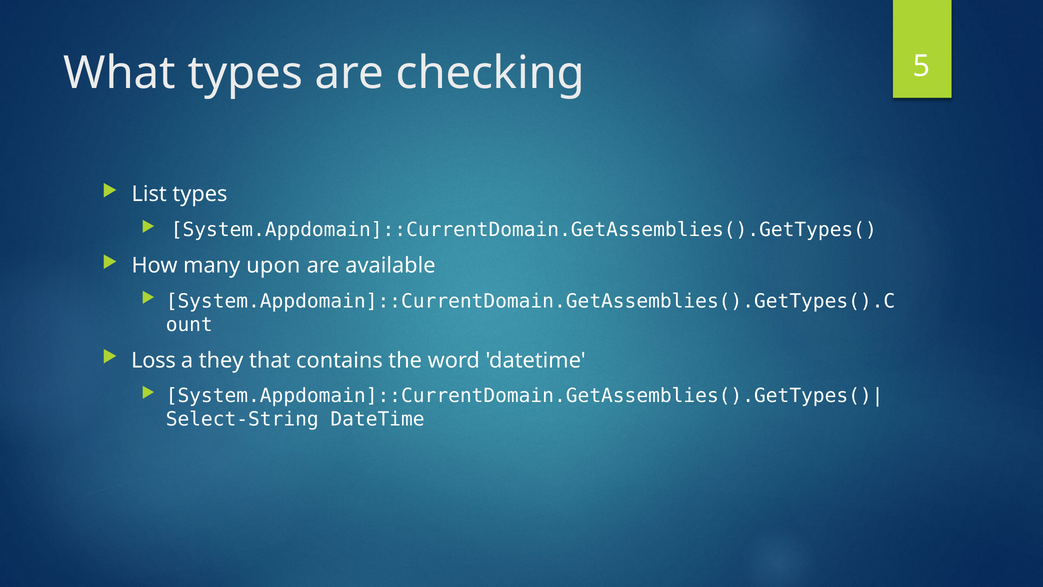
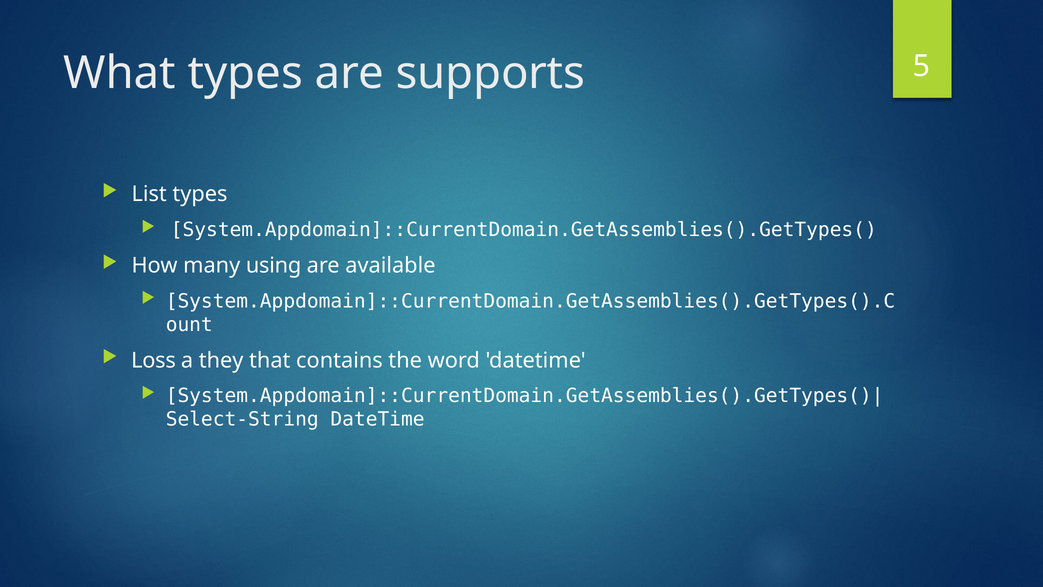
checking: checking -> supports
upon: upon -> using
